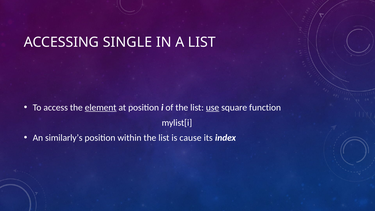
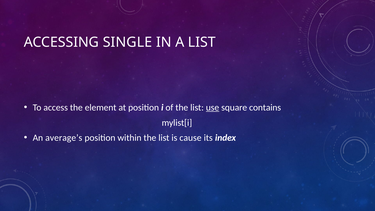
element underline: present -> none
function: function -> contains
similarly’s: similarly’s -> average’s
